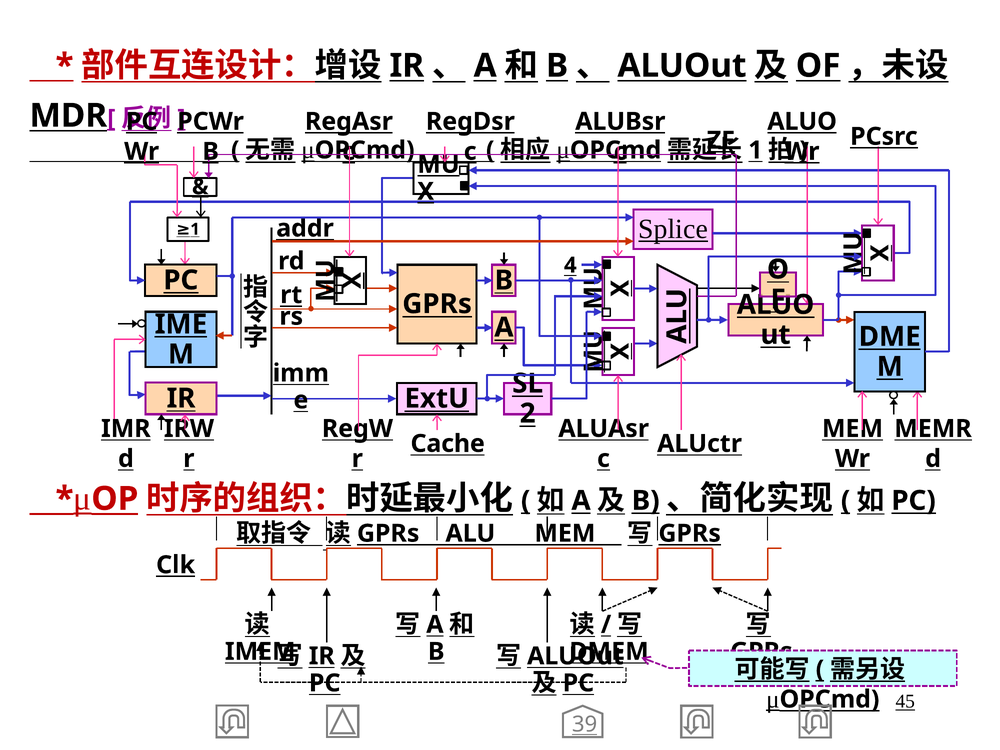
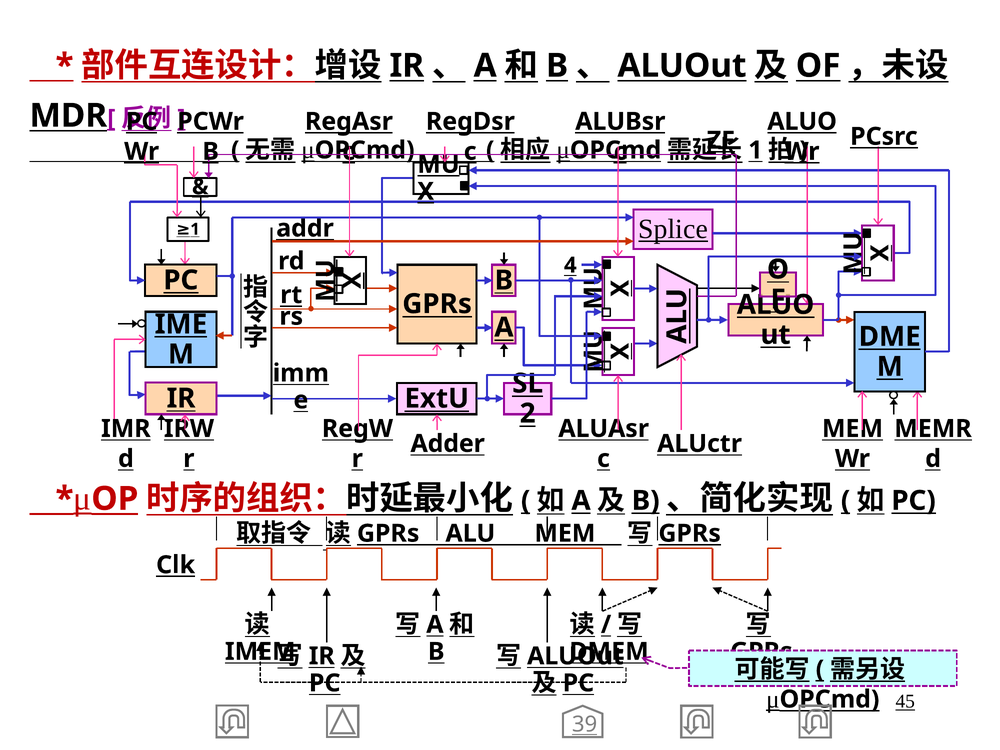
Cache: Cache -> Adder
